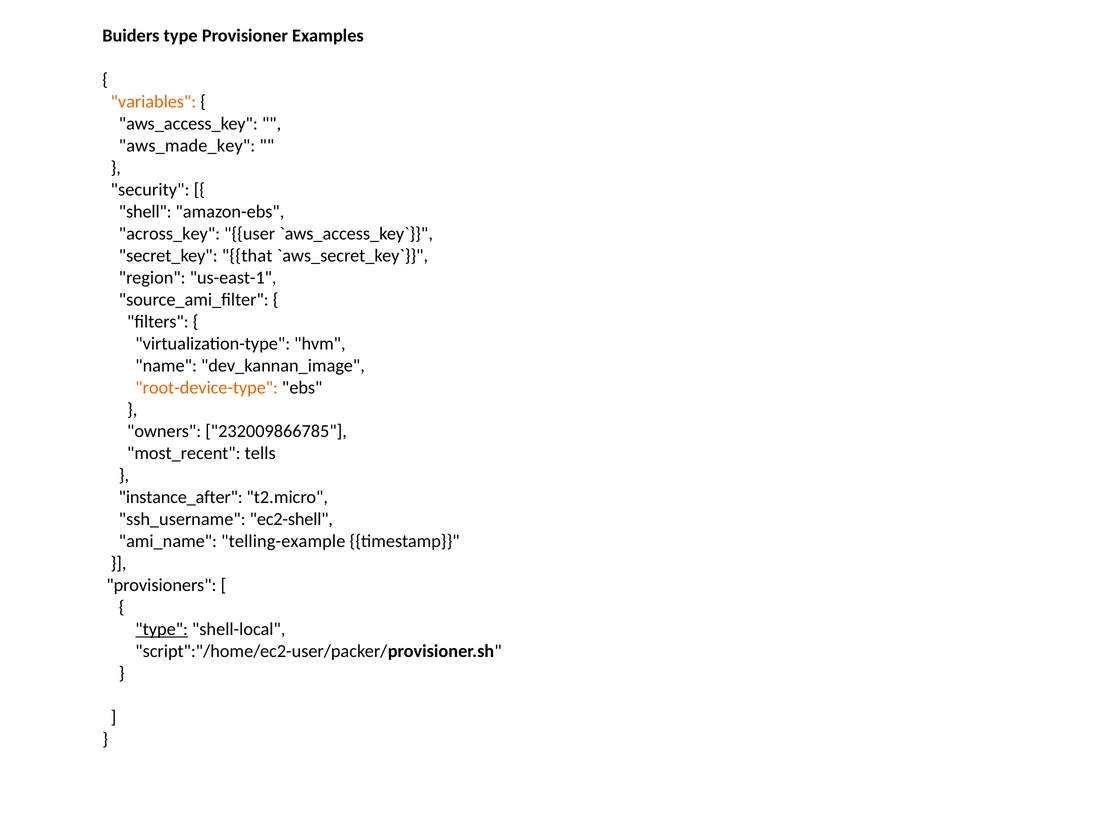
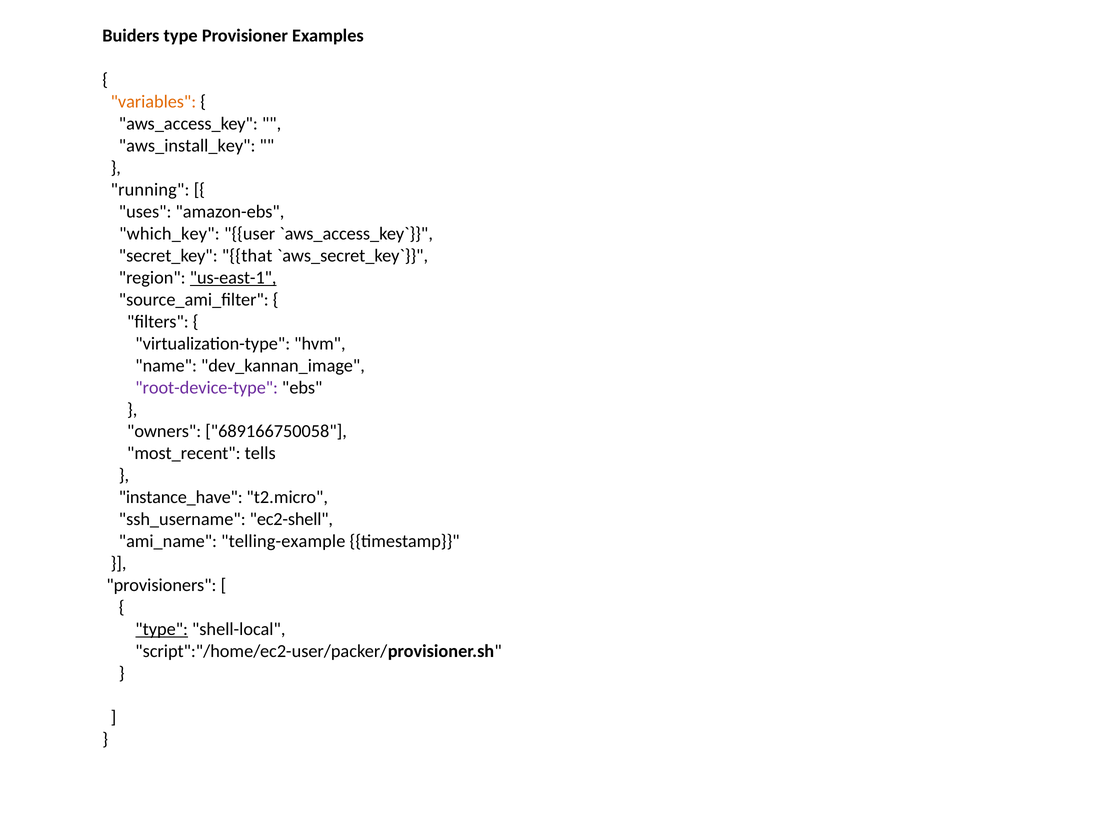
aws_made_key: aws_made_key -> aws_install_key
security: security -> running
shell: shell -> uses
across_key: across_key -> which_key
us-east-1 underline: none -> present
root-device-type colour: orange -> purple
232009866785: 232009866785 -> 689166750058
instance_after: instance_after -> instance_have
